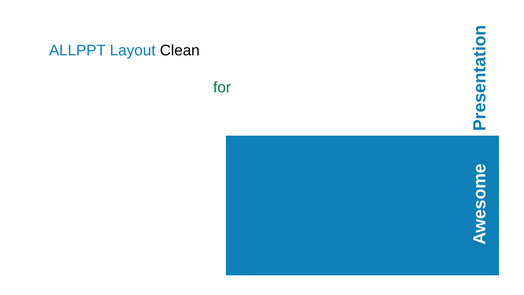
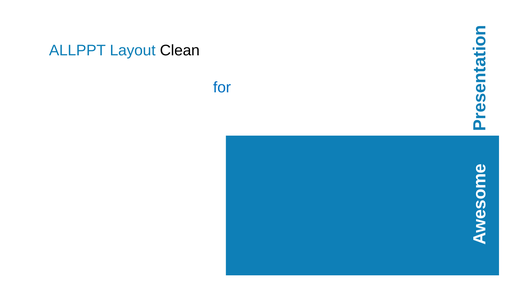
for at (222, 87) colour: green -> blue
